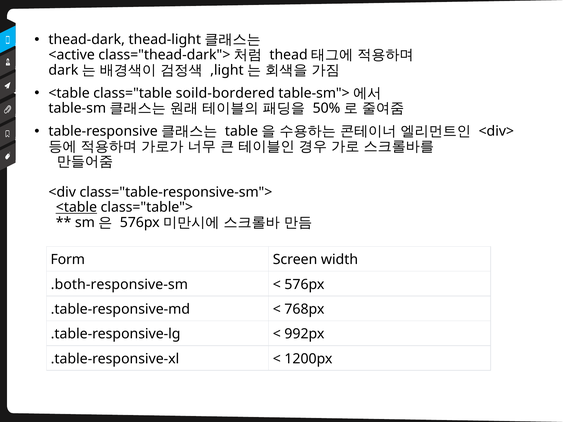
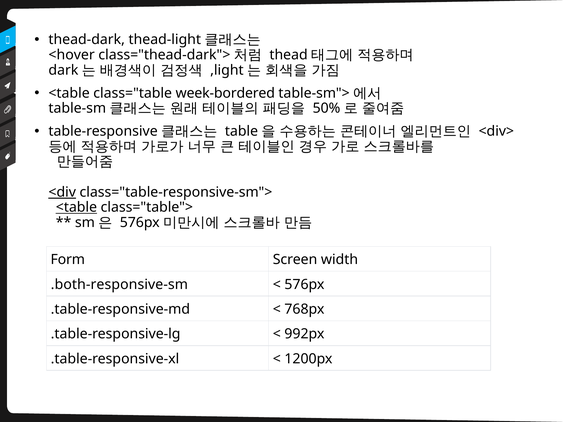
<active: <active -> <hover
soild-bordered: soild-bordered -> week-bordered
<div underline: none -> present
